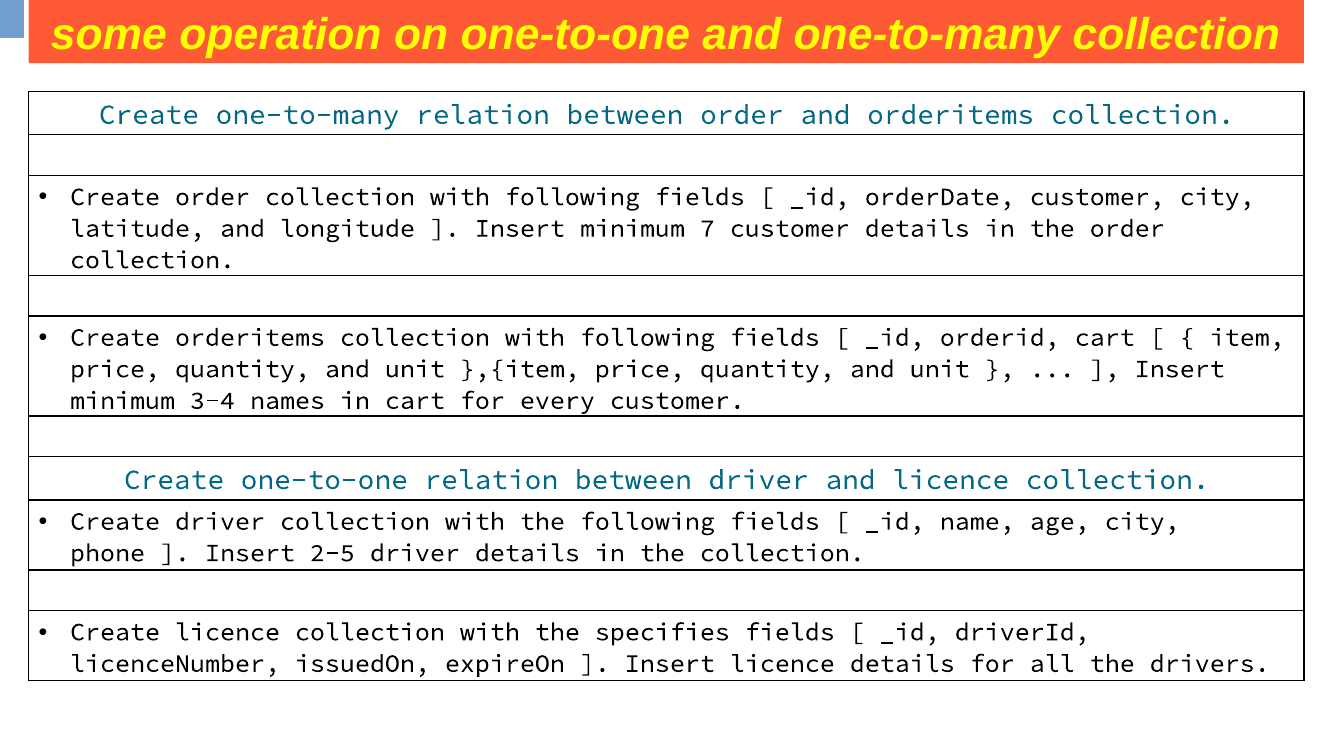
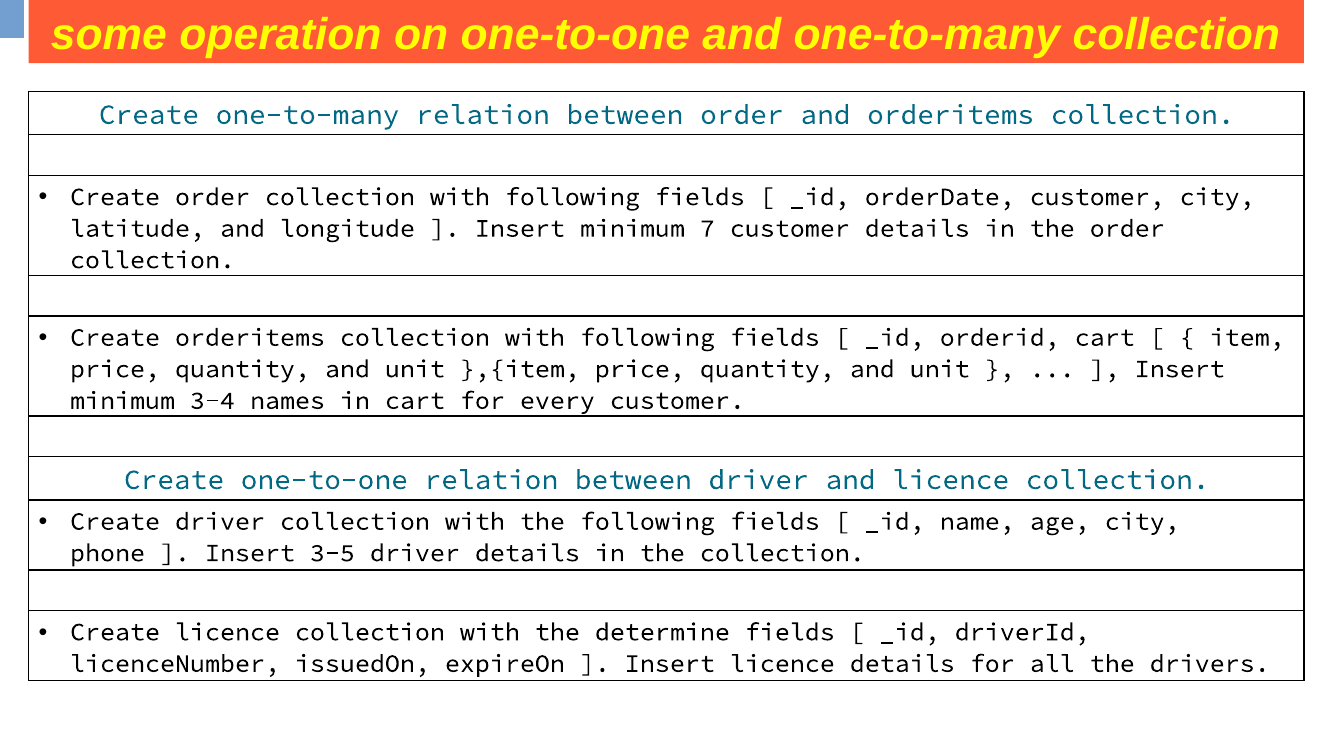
2-5: 2-5 -> 3-5
specifies: specifies -> determine
